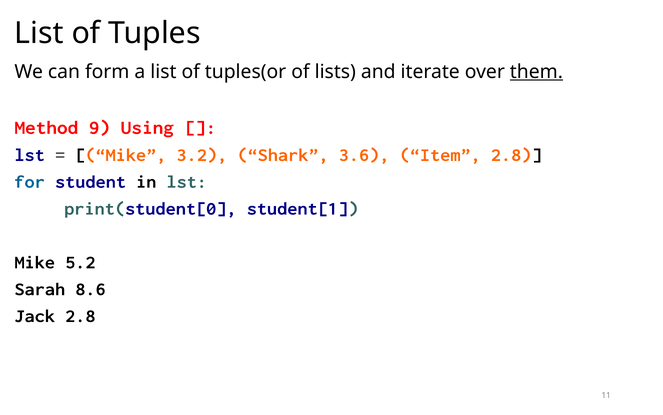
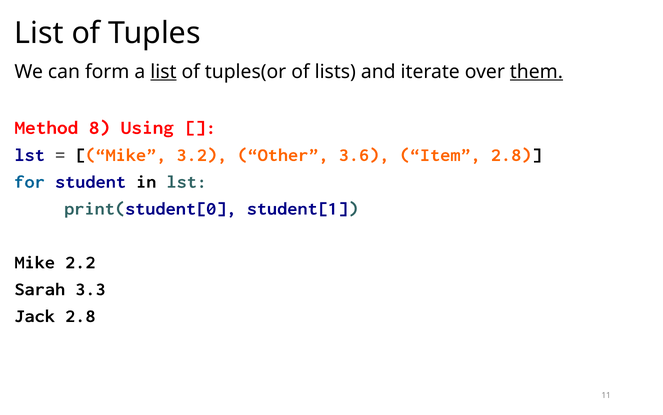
list at (163, 72) underline: none -> present
9: 9 -> 8
Shark: Shark -> Other
5.2: 5.2 -> 2.2
8.6: 8.6 -> 3.3
